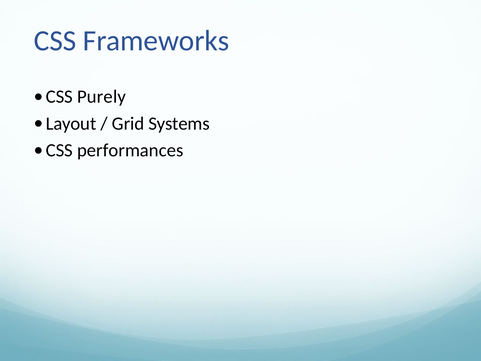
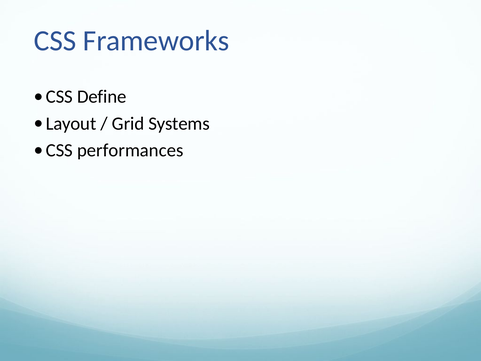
Purely: Purely -> Define
